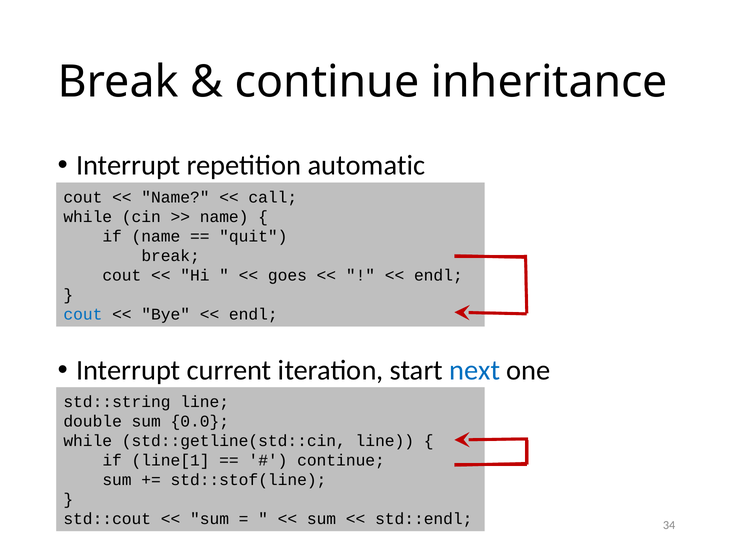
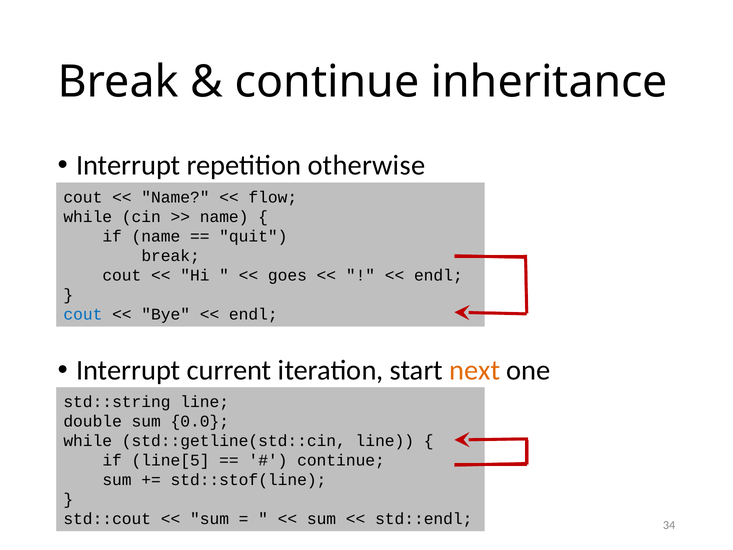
automatic: automatic -> otherwise
call: call -> flow
next colour: blue -> orange
line[1: line[1 -> line[5
